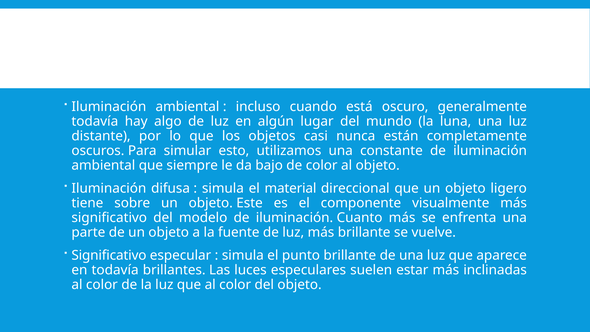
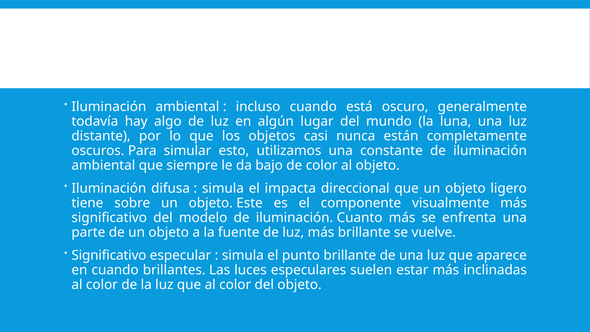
material: material -> impacta
en todavía: todavía -> cuando
